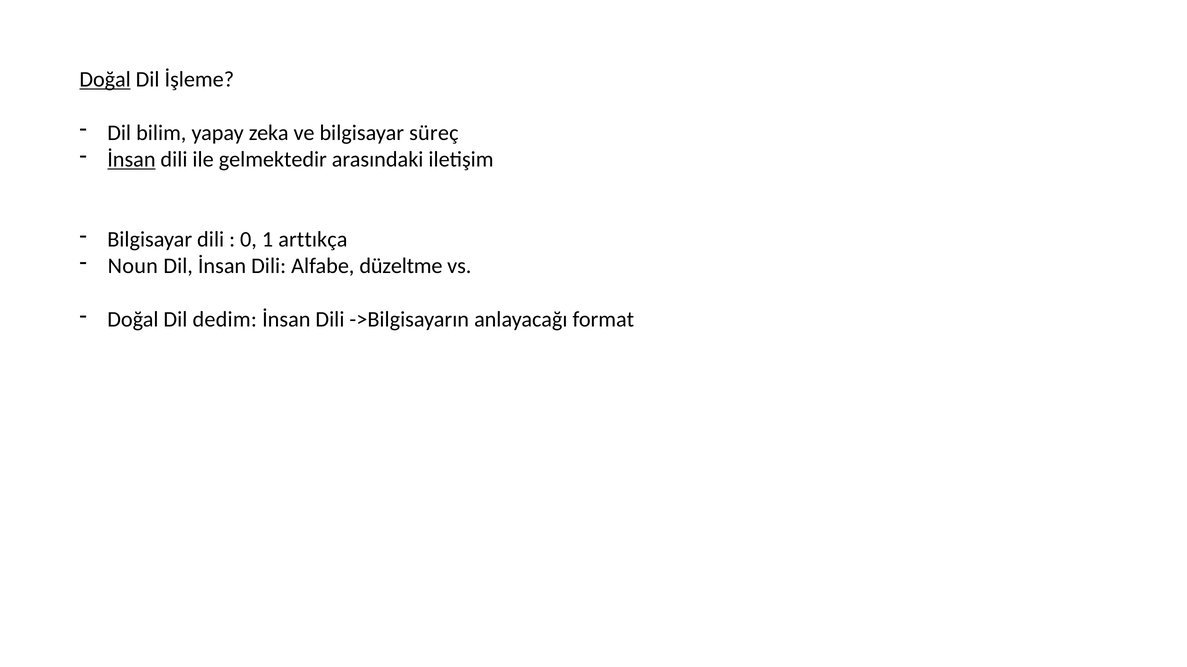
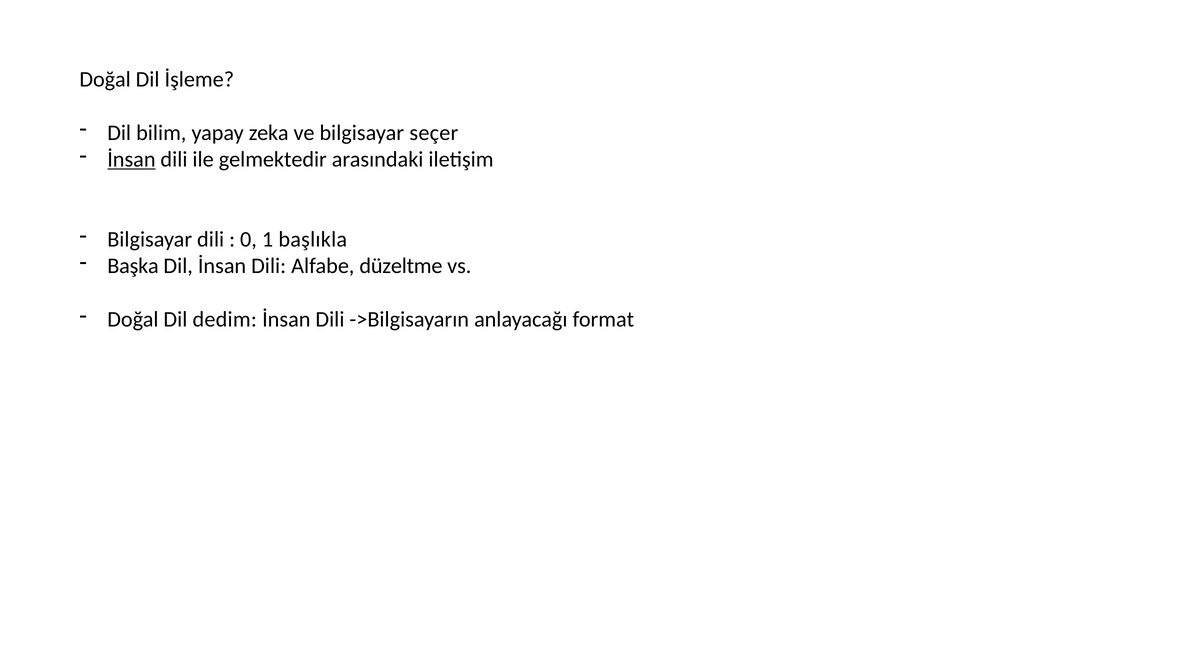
Doğal at (105, 79) underline: present -> none
süreç: süreç -> seçer
arttıkça: arttıkça -> başlıkla
Noun: Noun -> Başka
